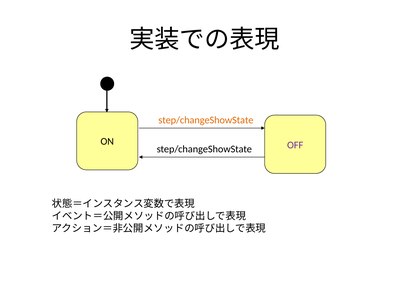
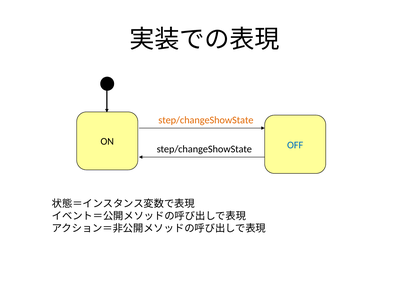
OFF colour: purple -> blue
